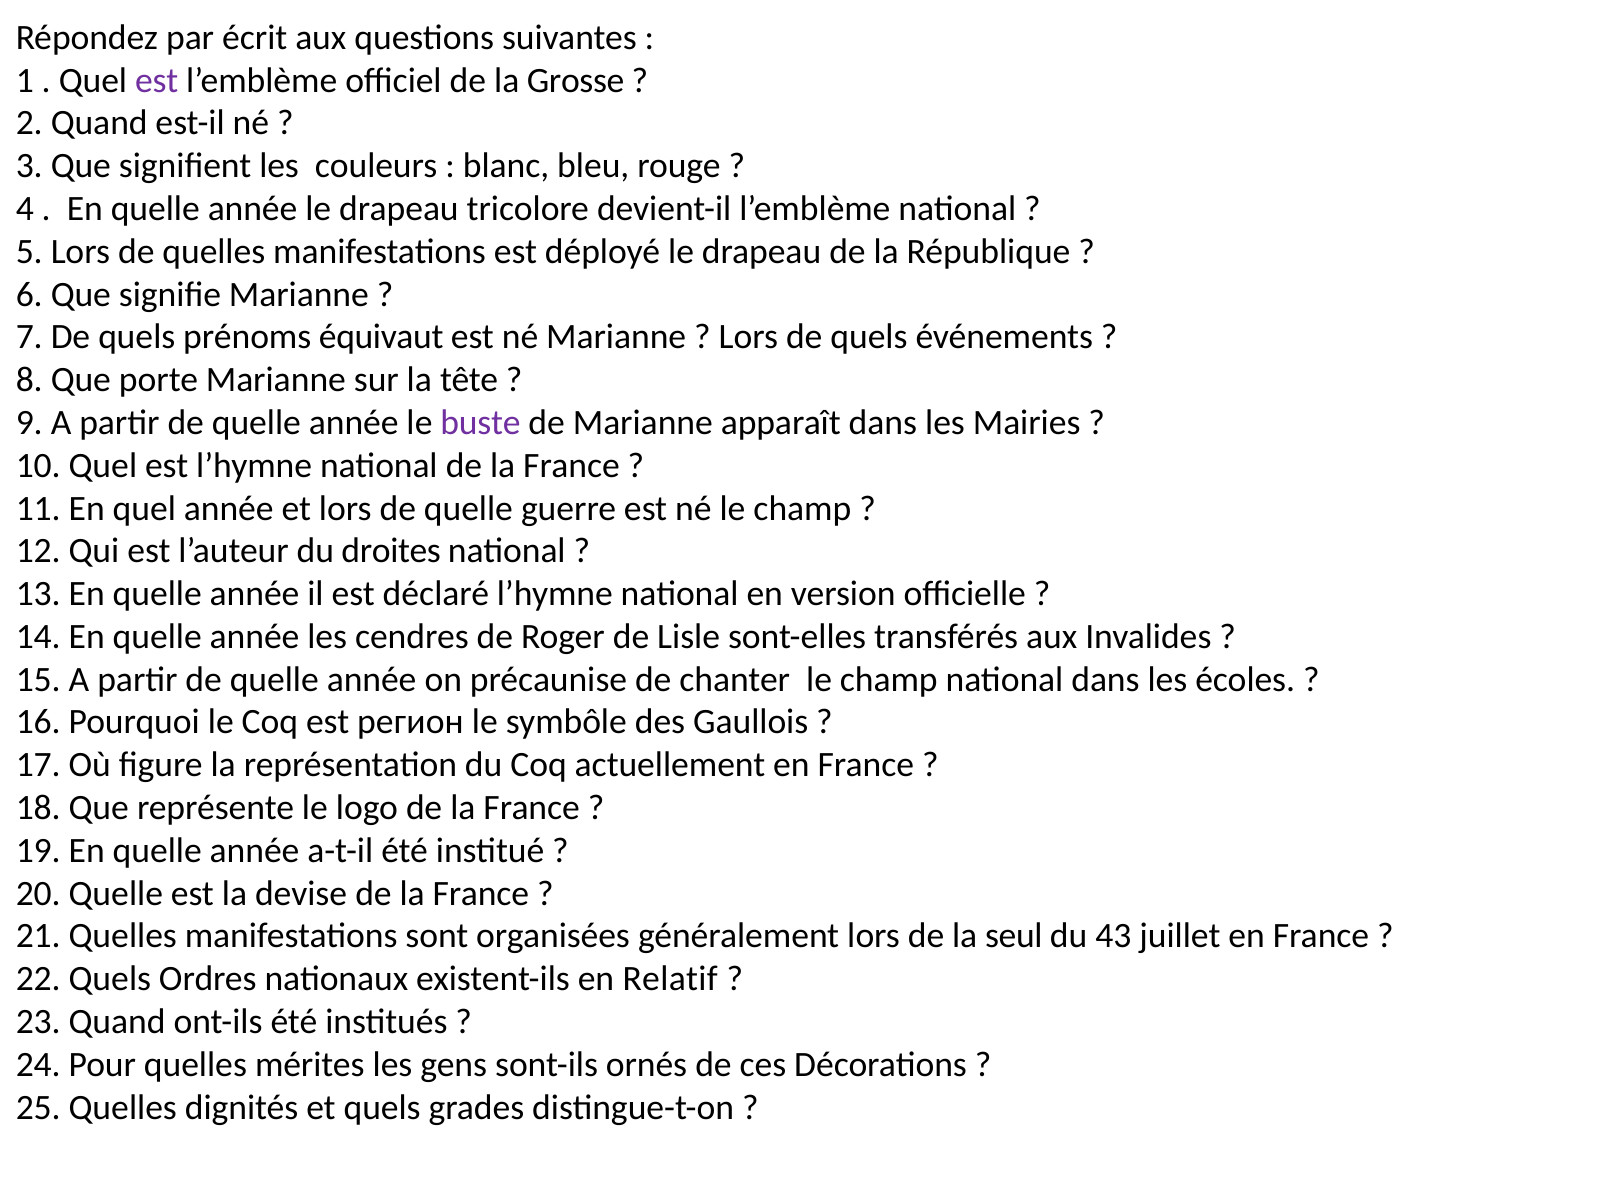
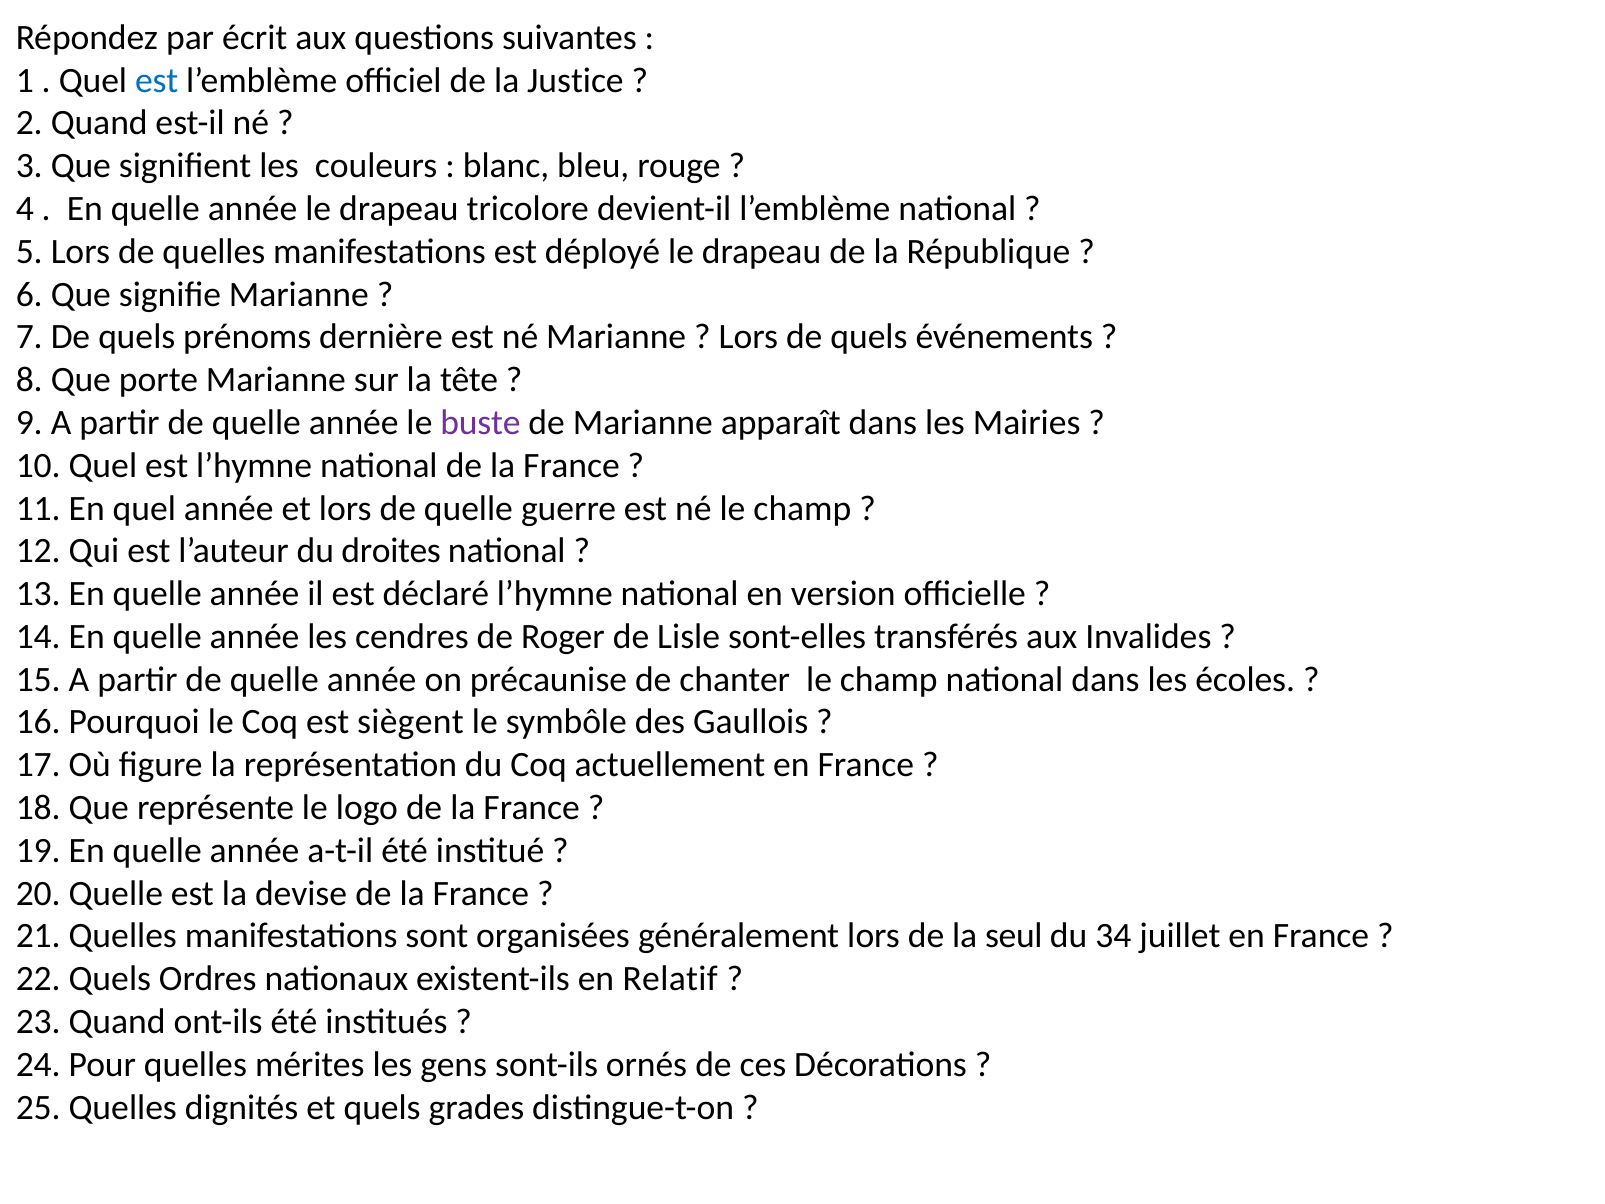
est at (157, 80) colour: purple -> blue
Grosse: Grosse -> Justice
équivaut: équivaut -> dernière
регион: регион -> siègent
43: 43 -> 34
